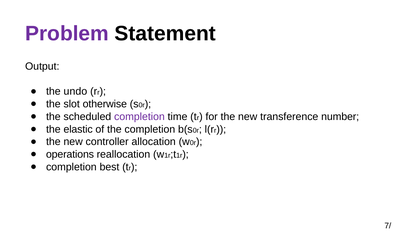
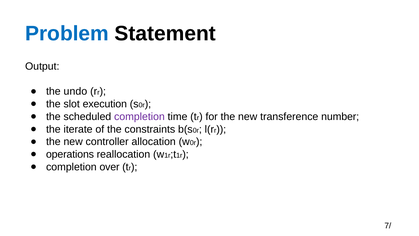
Problem colour: purple -> blue
otherwise: otherwise -> execution
elastic: elastic -> iterate
the completion: completion -> constraints
best: best -> over
